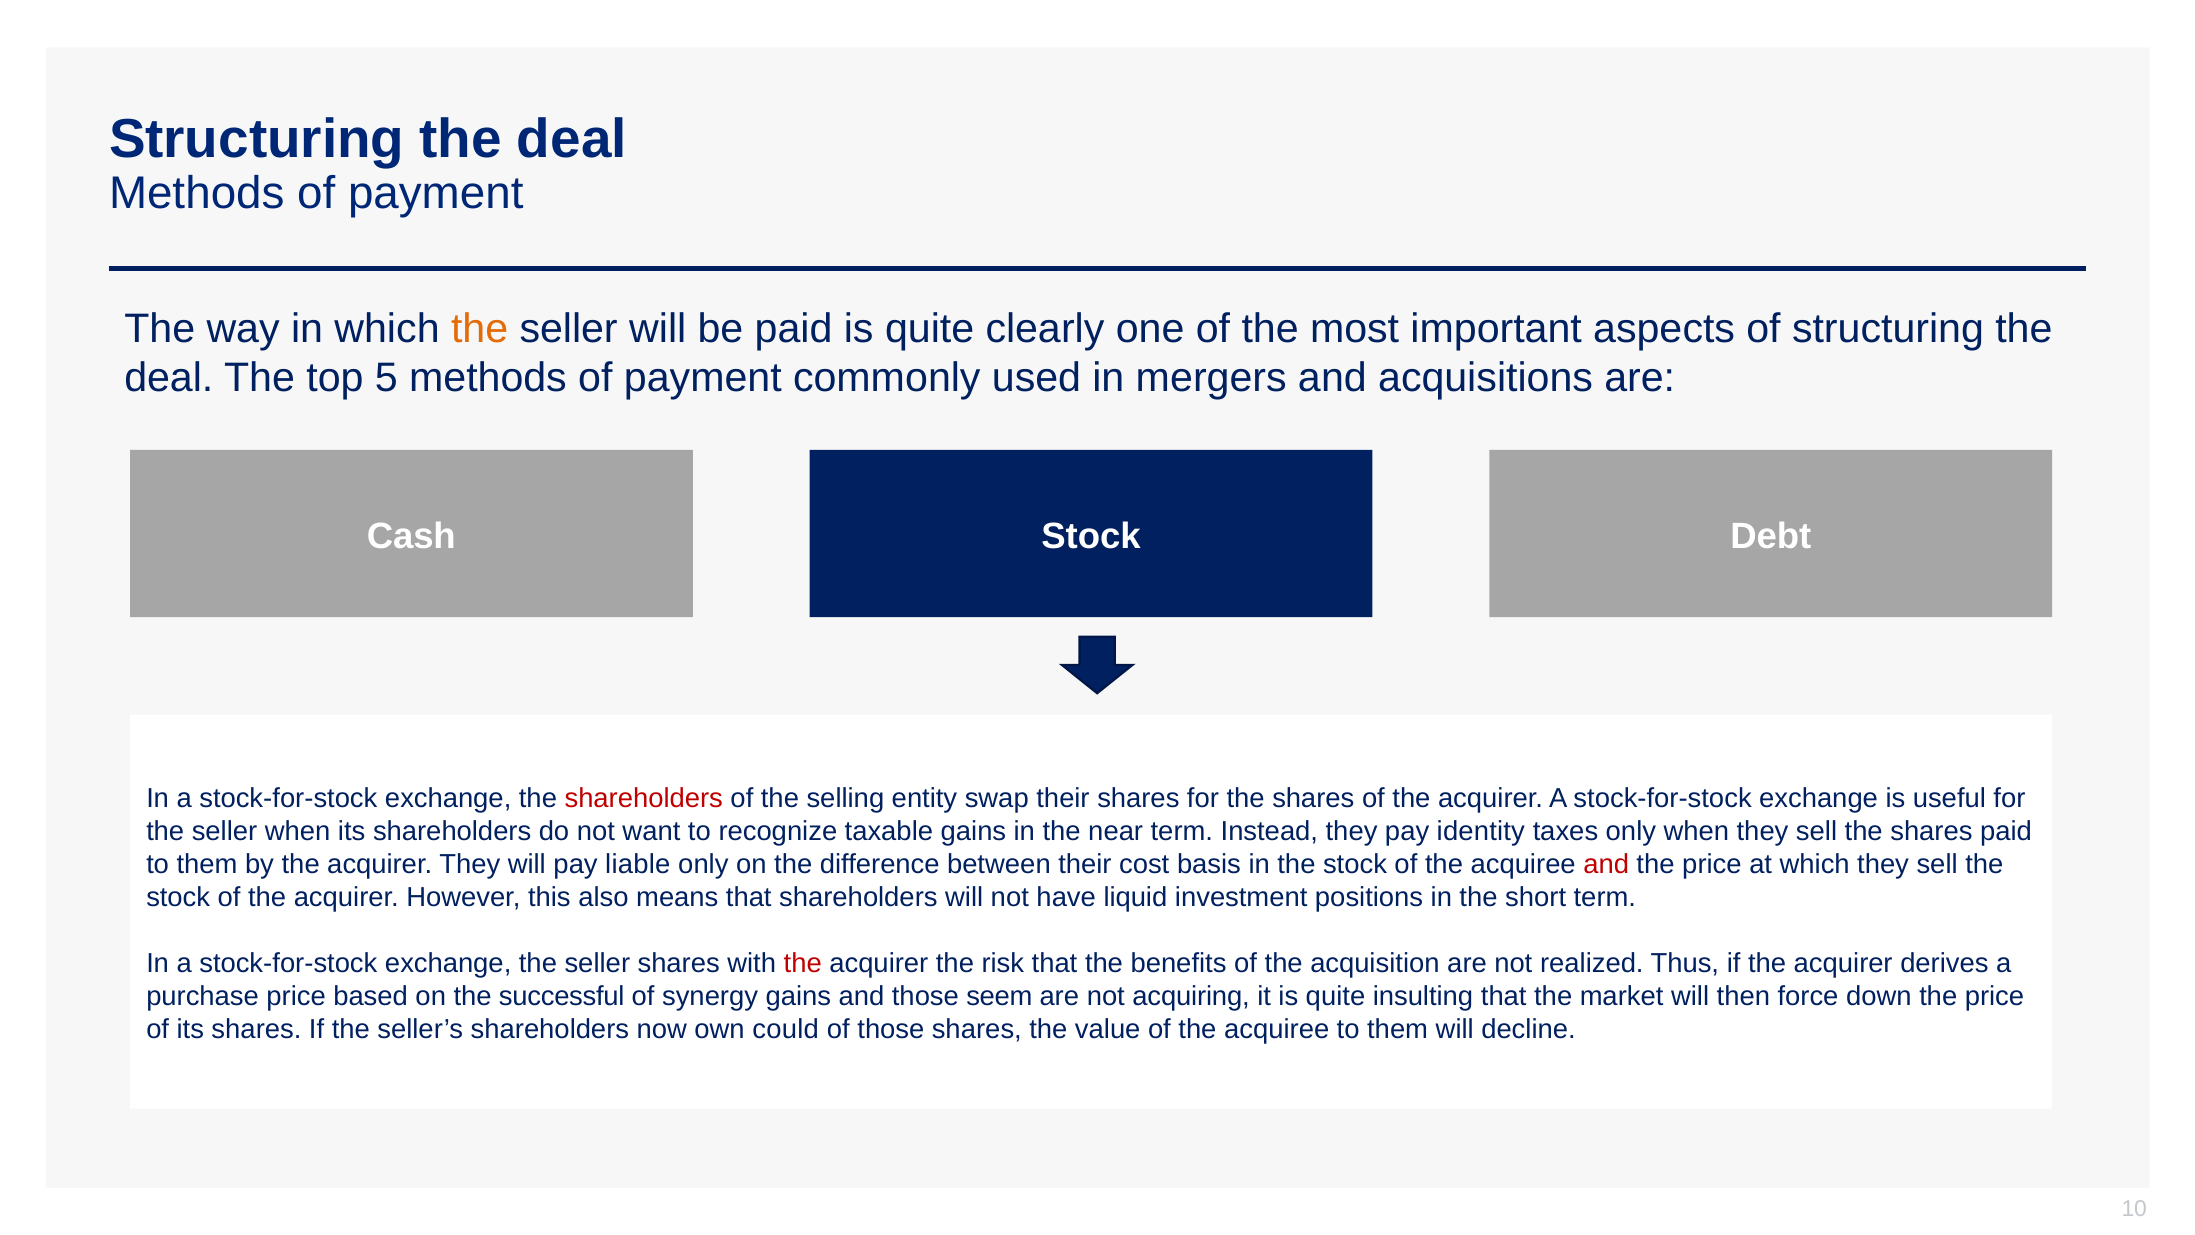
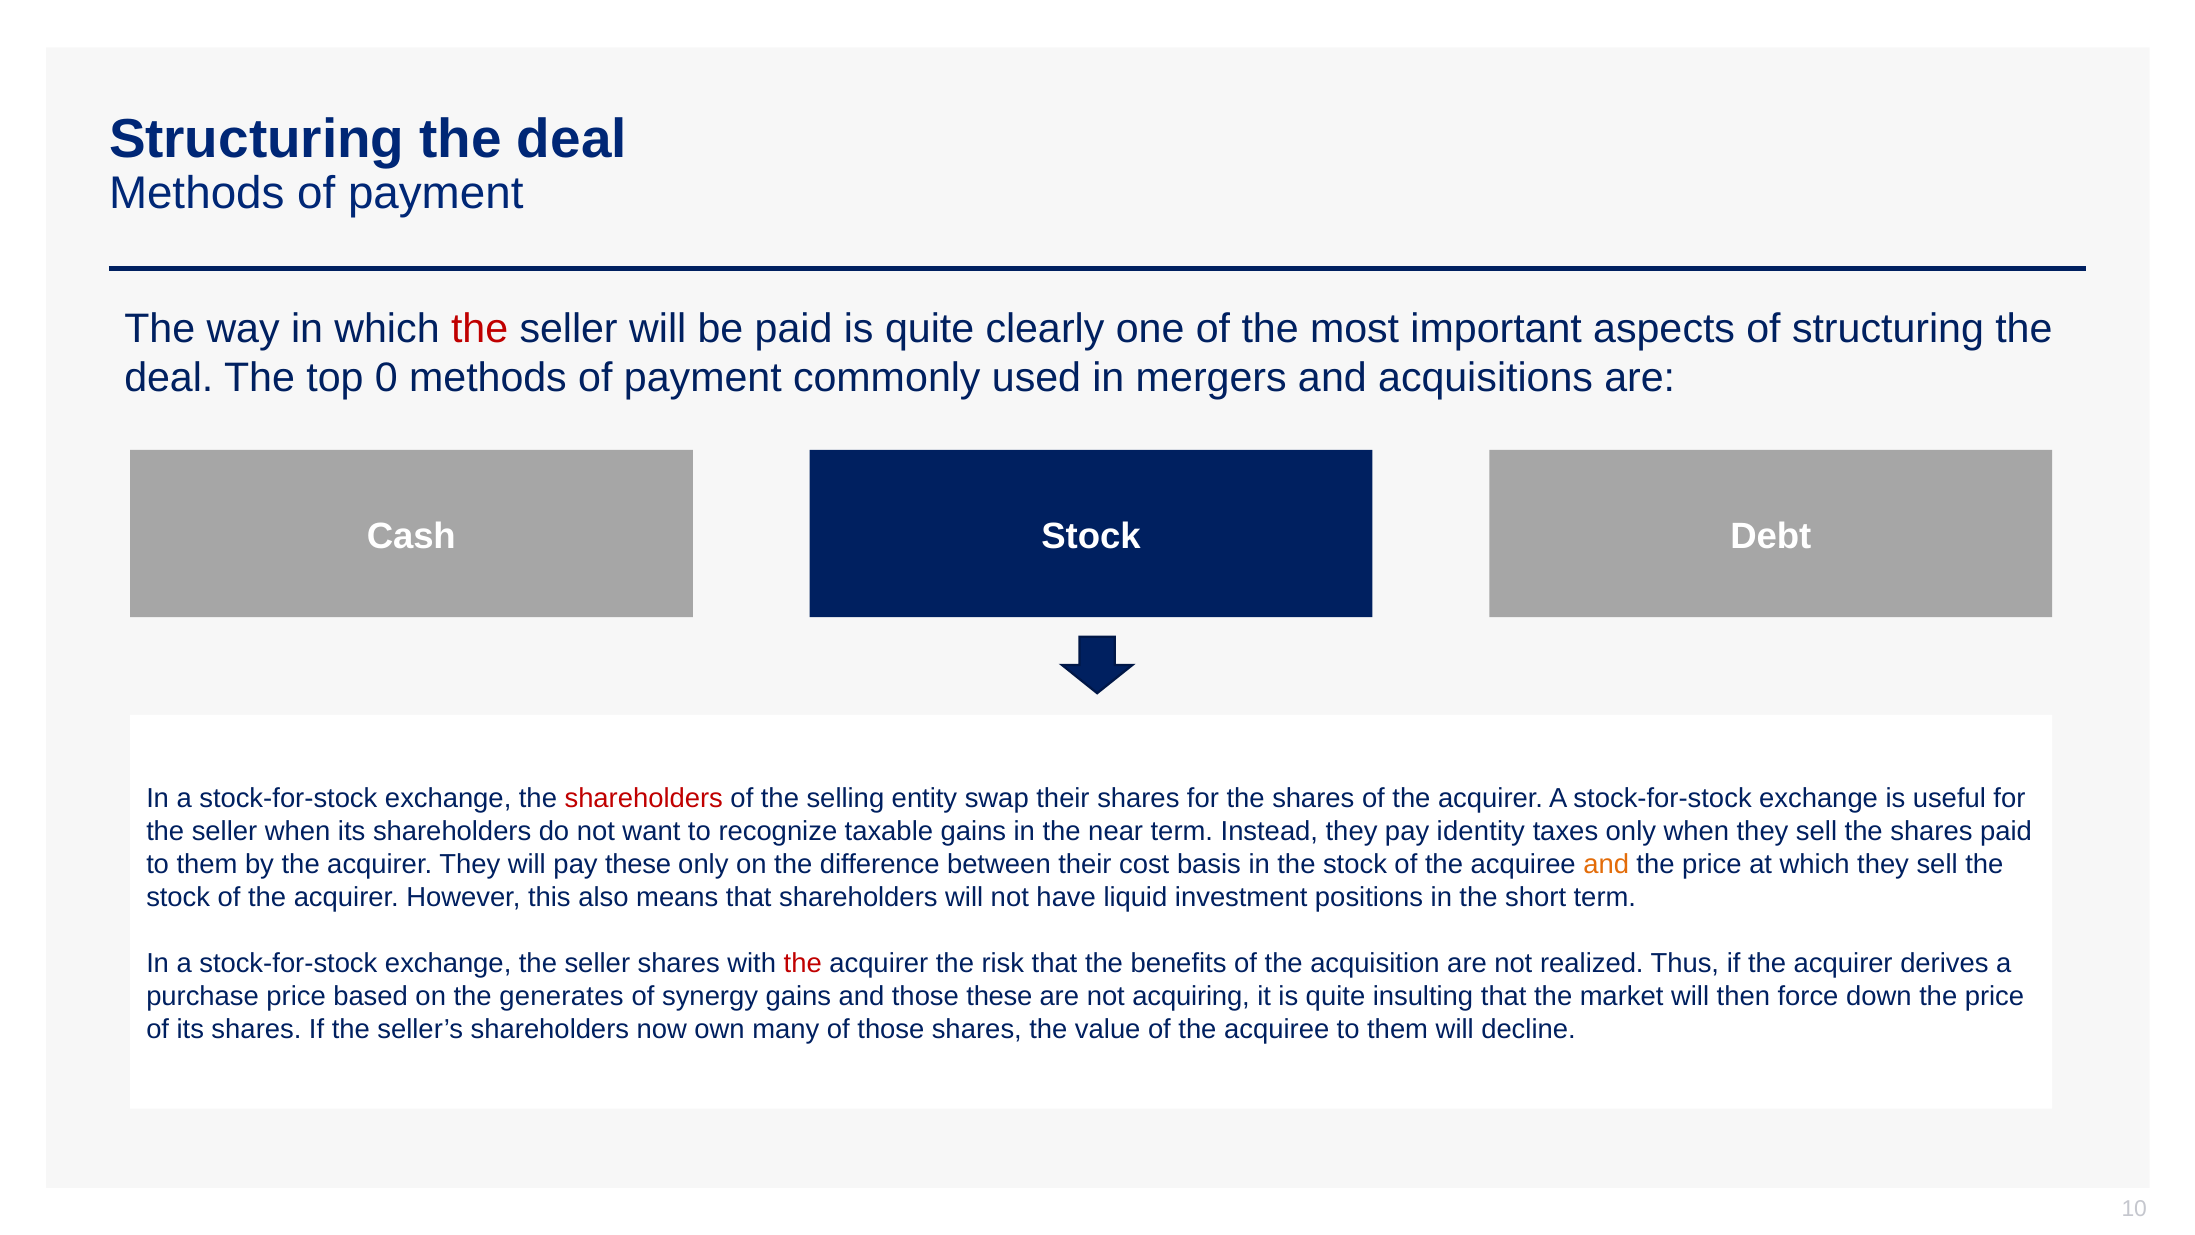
the at (480, 329) colour: orange -> red
5: 5 -> 0
pay liable: liable -> these
and at (1606, 864) colour: red -> orange
successful: successful -> generates
those seem: seem -> these
could: could -> many
